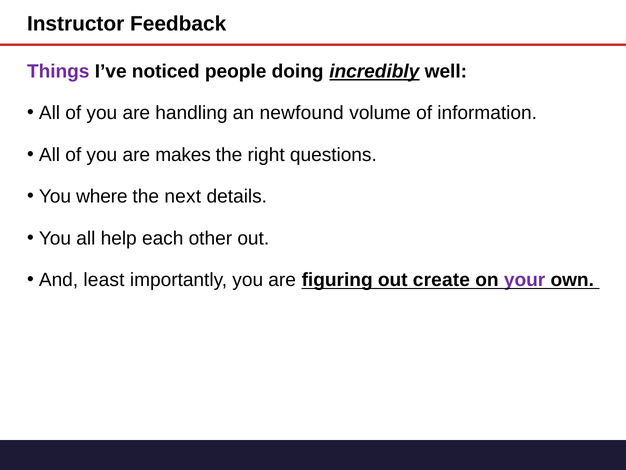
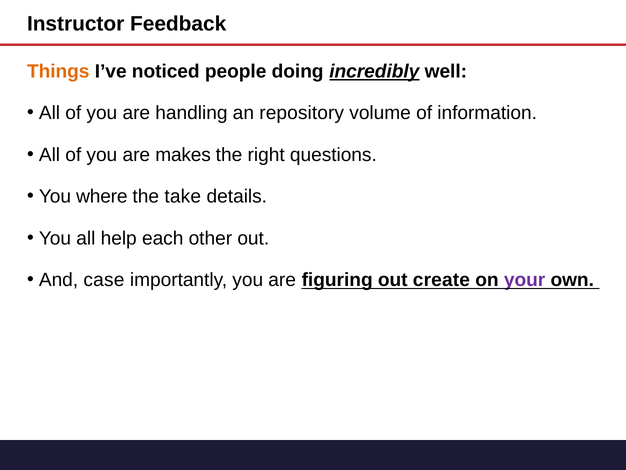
Things colour: purple -> orange
newfound: newfound -> repository
next: next -> take
least: least -> case
